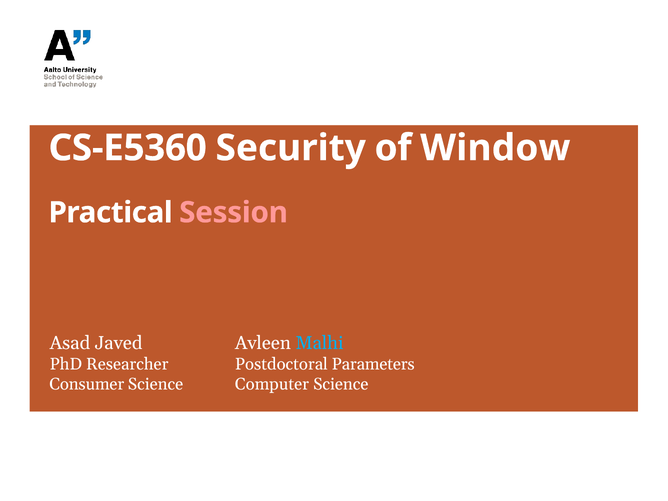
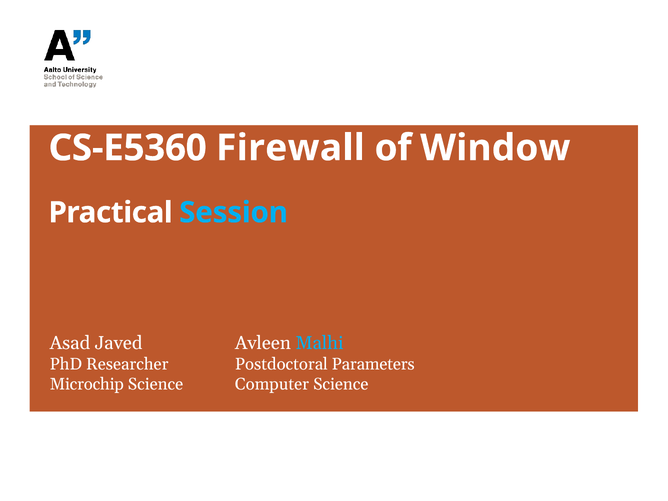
Security: Security -> Firewall
Session colour: pink -> light blue
Consumer: Consumer -> Microchip
